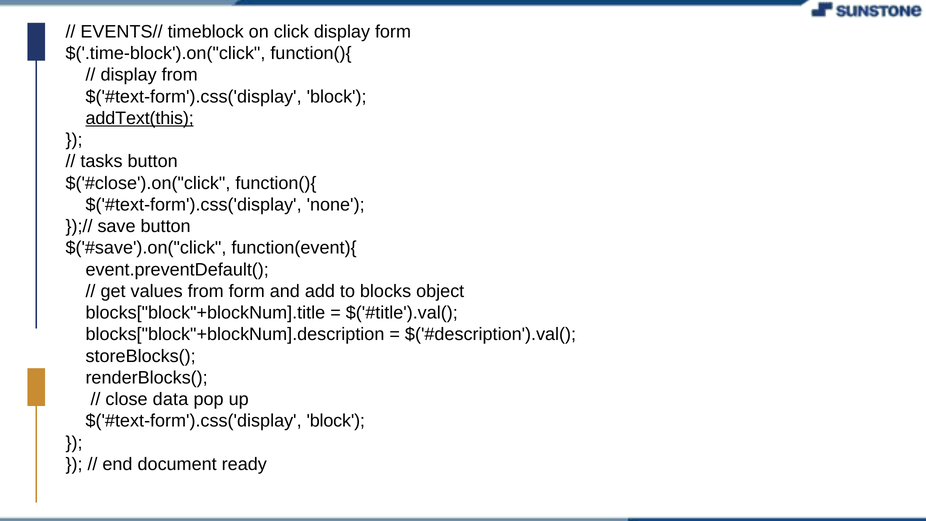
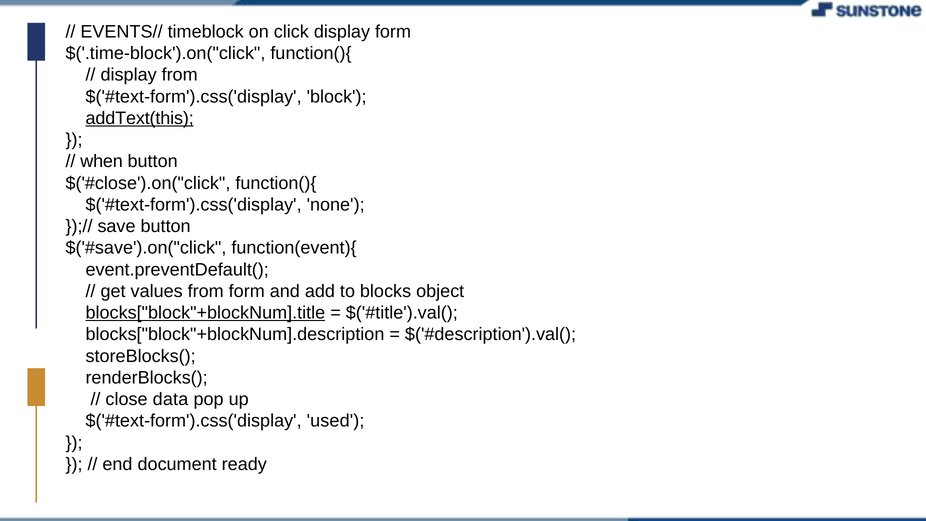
tasks: tasks -> when
blocks["block"+blockNum].title underline: none -> present
block at (336, 421): block -> used
